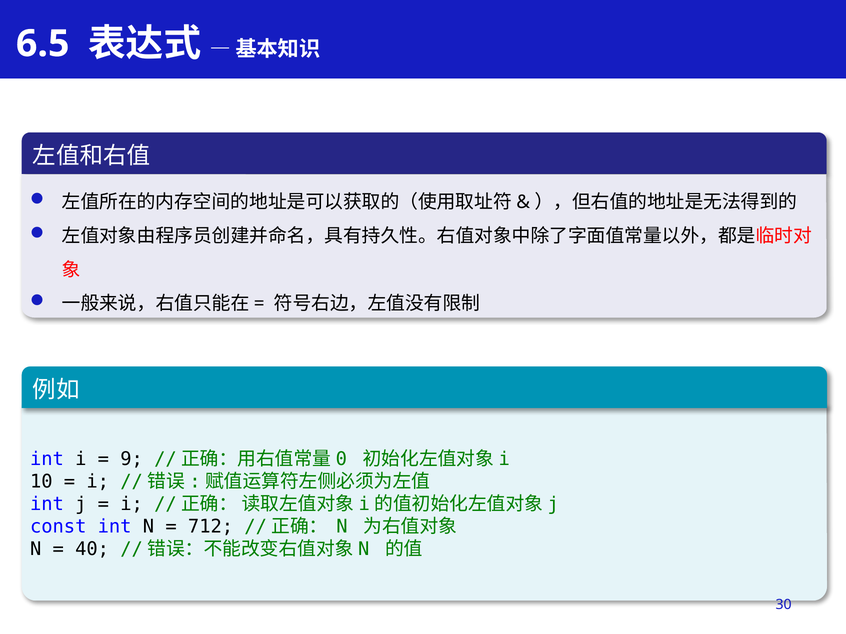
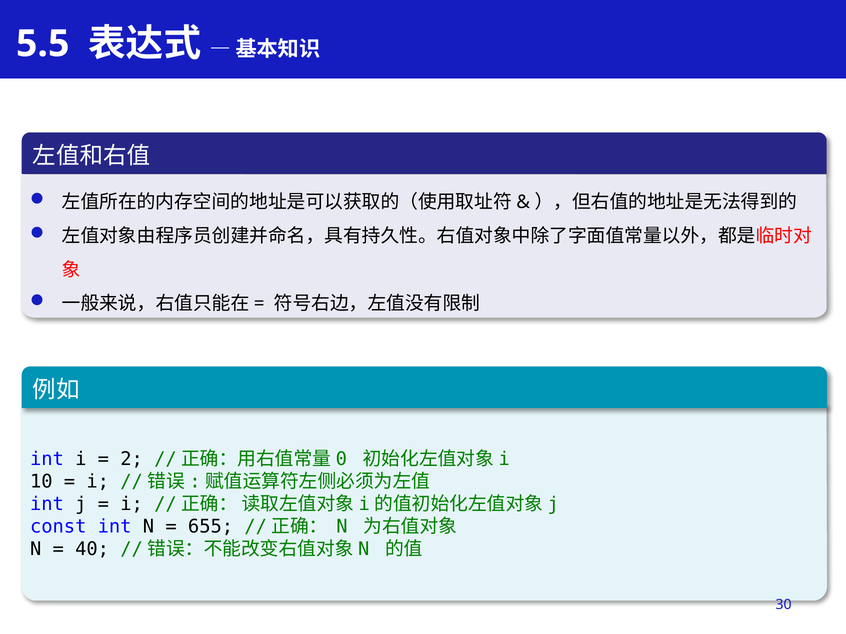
6.5: 6.5 -> 5.5
9: 9 -> 2
712: 712 -> 655
